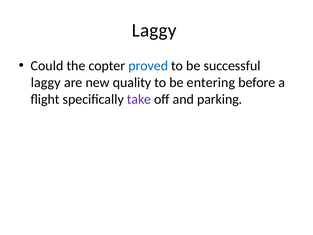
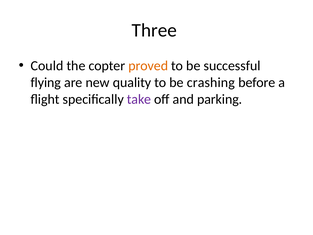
Laggy at (154, 30): Laggy -> Three
proved colour: blue -> orange
laggy at (46, 82): laggy -> flying
entering: entering -> crashing
